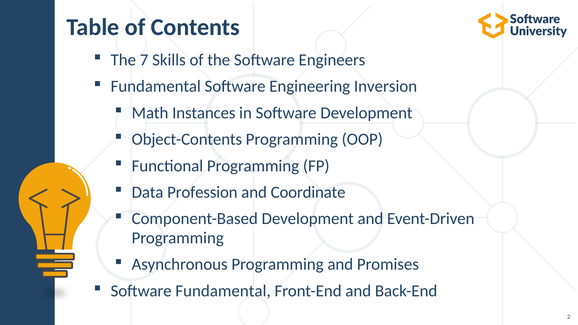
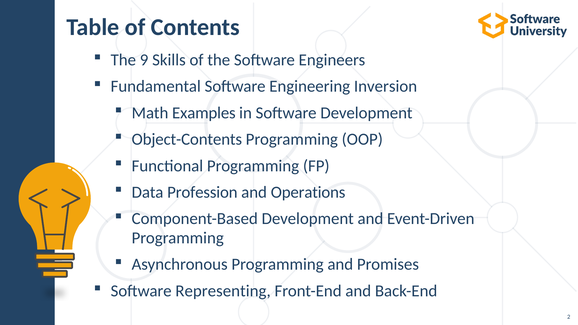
7: 7 -> 9
Instances: Instances -> Examples
Coordinate: Coordinate -> Operations
Software Fundamental: Fundamental -> Representing
